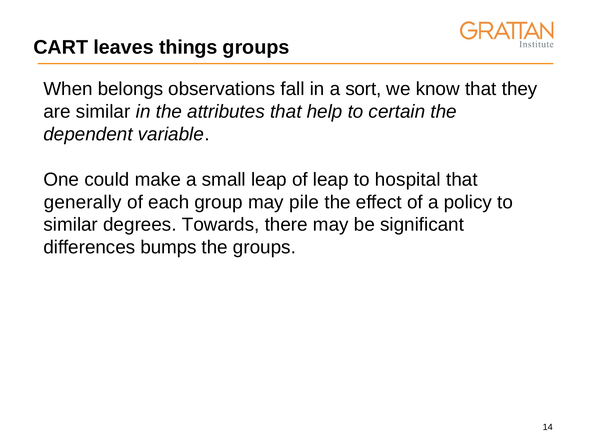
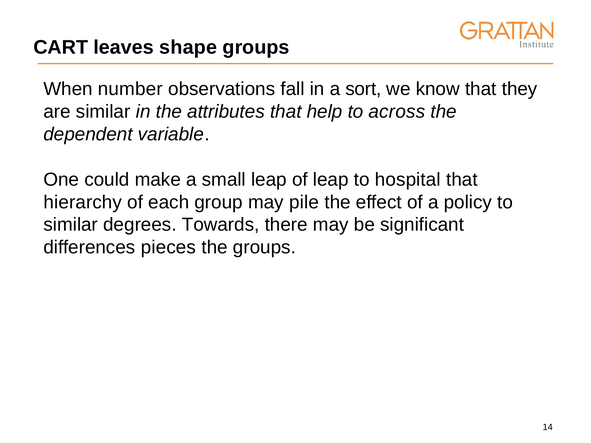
things: things -> shape
belongs: belongs -> number
certain: certain -> across
generally: generally -> hierarchy
bumps: bumps -> pieces
